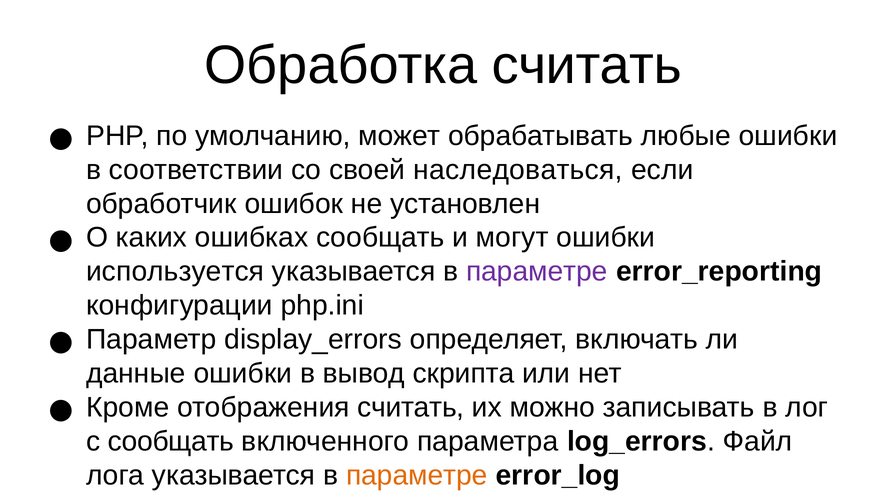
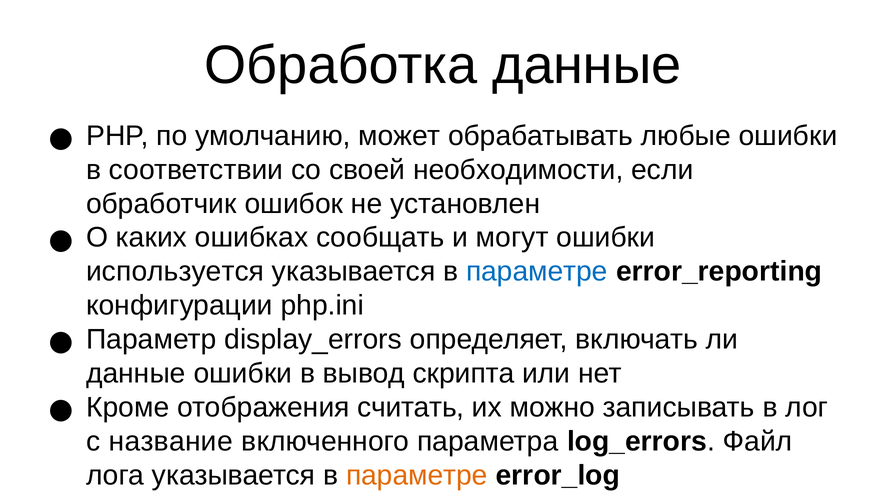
Обработка считать: считать -> данные
наследоваться: наследоваться -> необходимости
параметре at (537, 271) colour: purple -> blue
с сообщать: сообщать -> название
